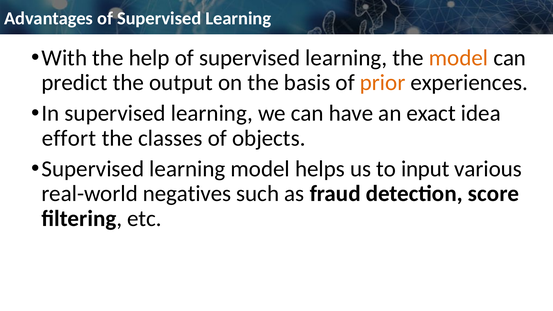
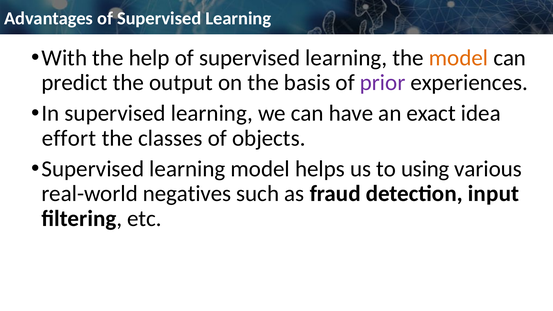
prior colour: orange -> purple
input: input -> using
score: score -> input
